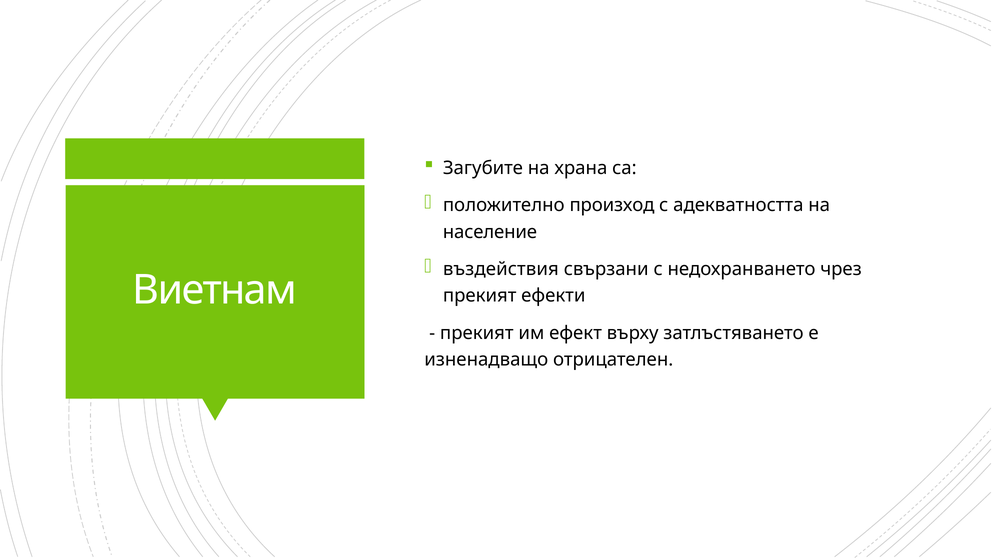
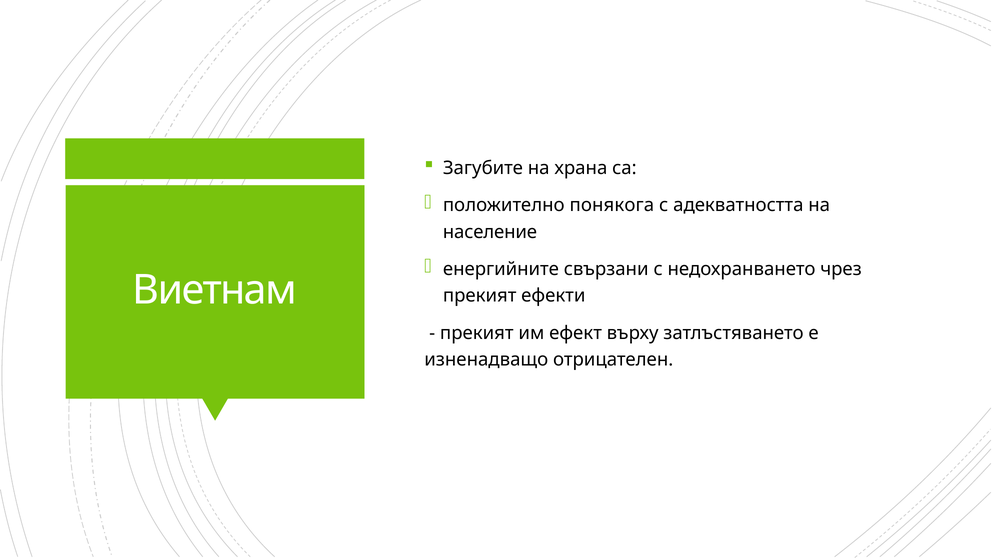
произход: произход -> понякога
въздействия: въздействия -> енергийните
